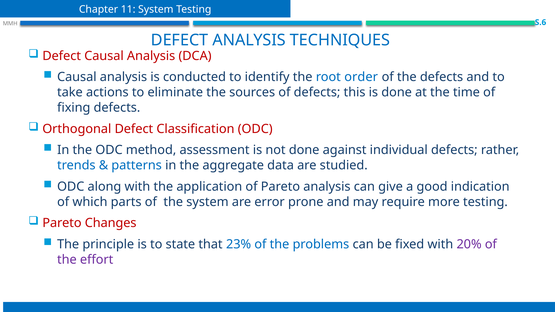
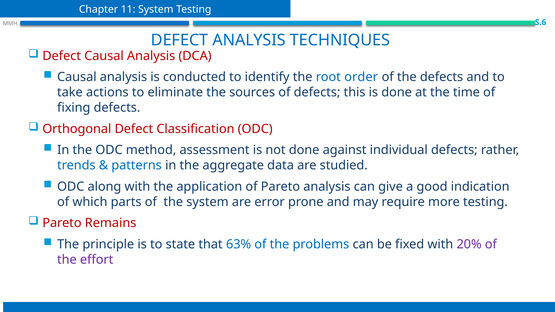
Changes: Changes -> Remains
23%: 23% -> 63%
